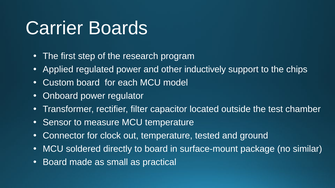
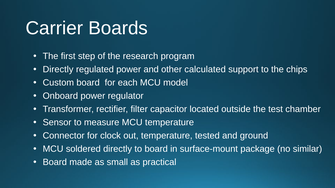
Applied at (58, 70): Applied -> Directly
inductively: inductively -> calculated
